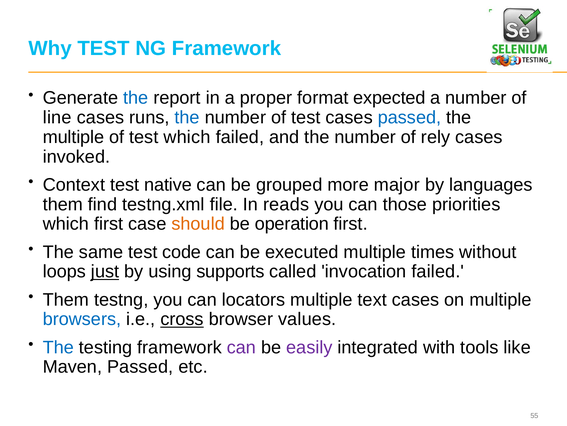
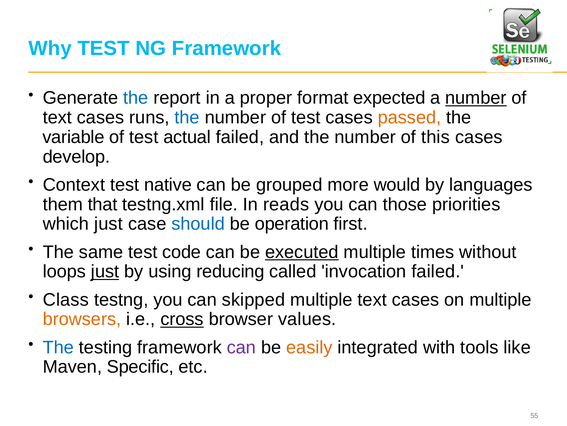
number at (476, 98) underline: none -> present
line at (57, 117): line -> text
passed at (409, 117) colour: blue -> orange
multiple at (73, 137): multiple -> variable
test which: which -> actual
rely: rely -> this
invoked: invoked -> develop
major: major -> would
find: find -> that
which first: first -> just
should colour: orange -> blue
executed underline: none -> present
supports: supports -> reducing
Them at (66, 299): Them -> Class
locators: locators -> skipped
browsers colour: blue -> orange
easily colour: purple -> orange
Maven Passed: Passed -> Specific
